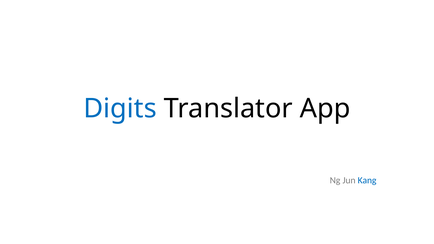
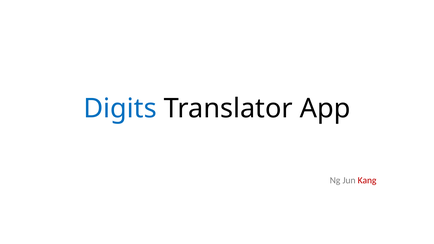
Kang colour: blue -> red
